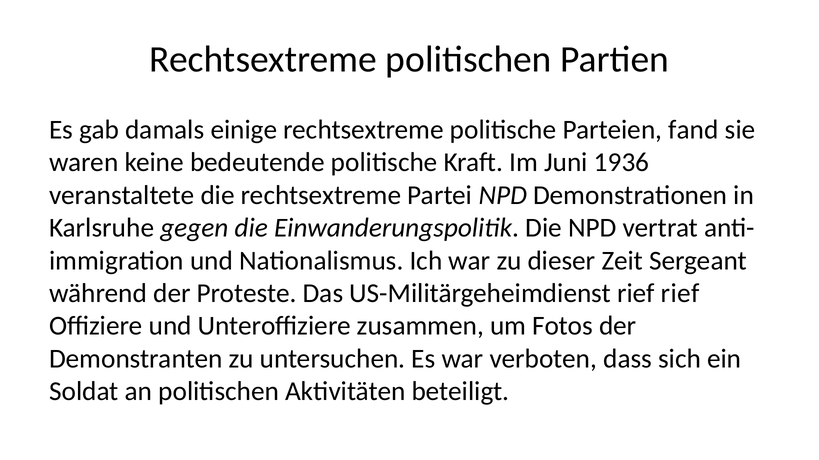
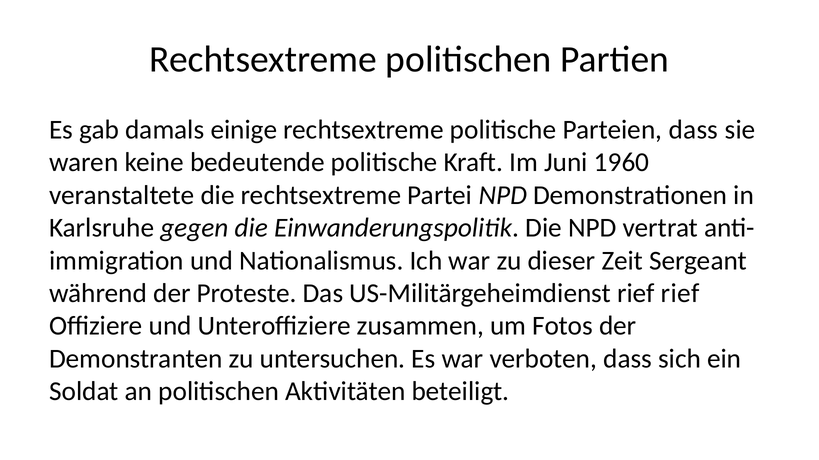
Parteien fand: fand -> dass
1936: 1936 -> 1960
